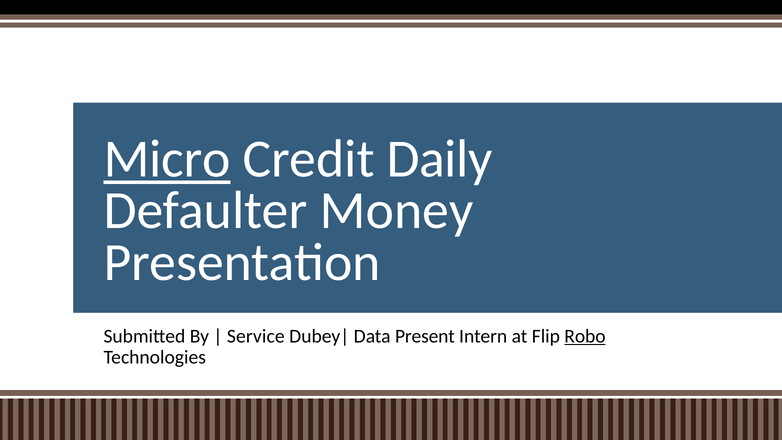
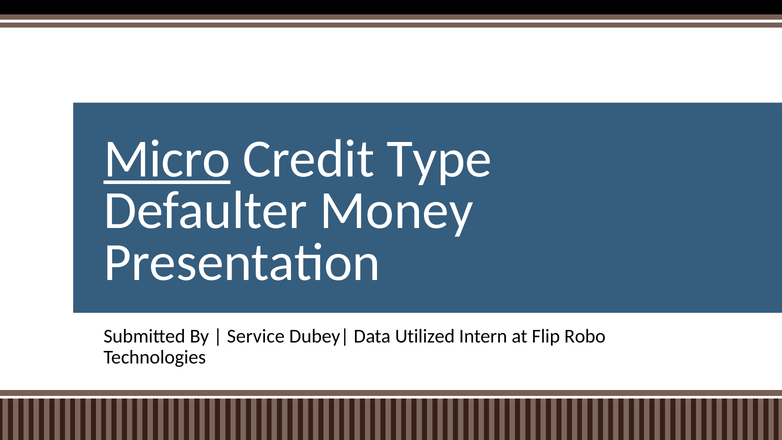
Daily: Daily -> Type
Present: Present -> Utilized
Robo underline: present -> none
